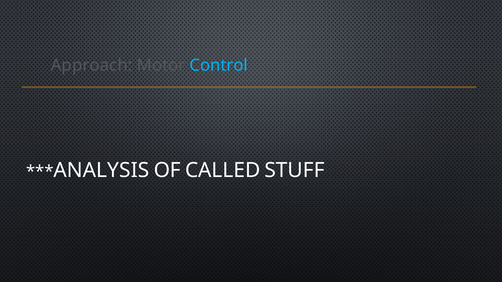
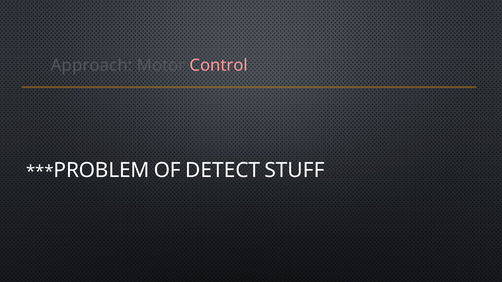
Control colour: light blue -> pink
ANALYSIS: ANALYSIS -> PROBLEM
CALLED: CALLED -> DETECT
